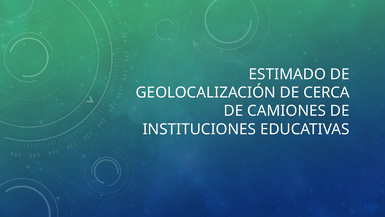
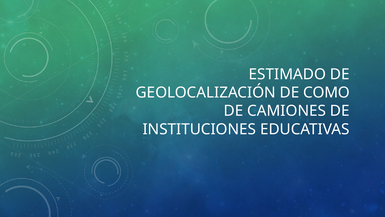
CERCA: CERCA -> COMO
